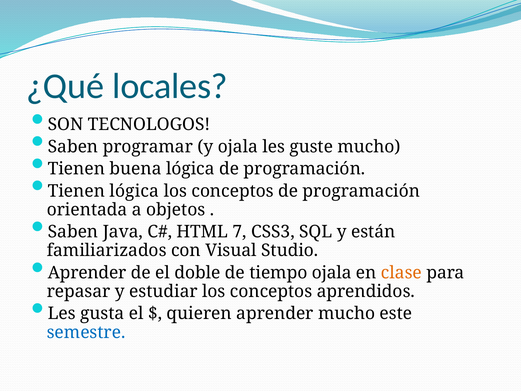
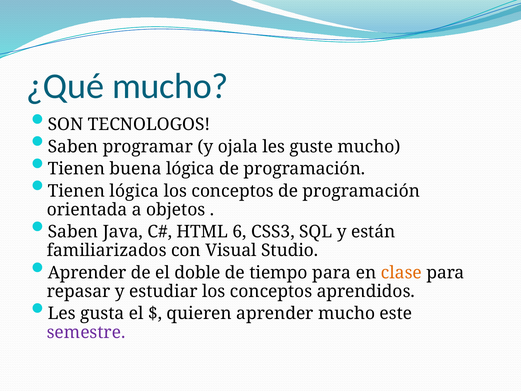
¿Qué locales: locales -> mucho
7: 7 -> 6
tiempo ojala: ojala -> para
semestre colour: blue -> purple
